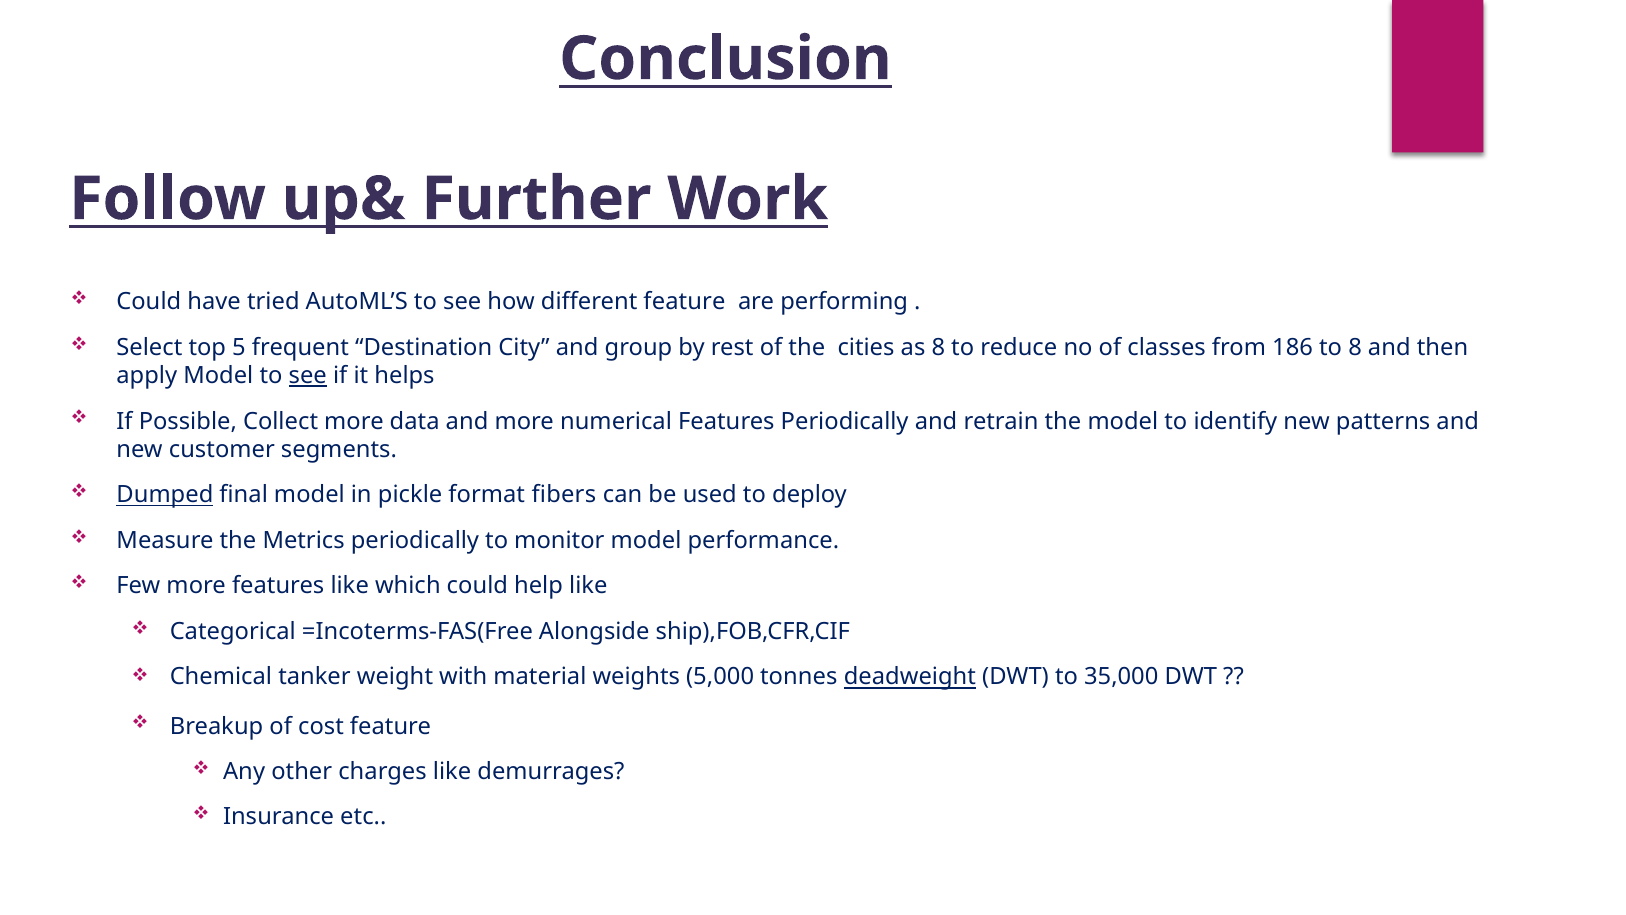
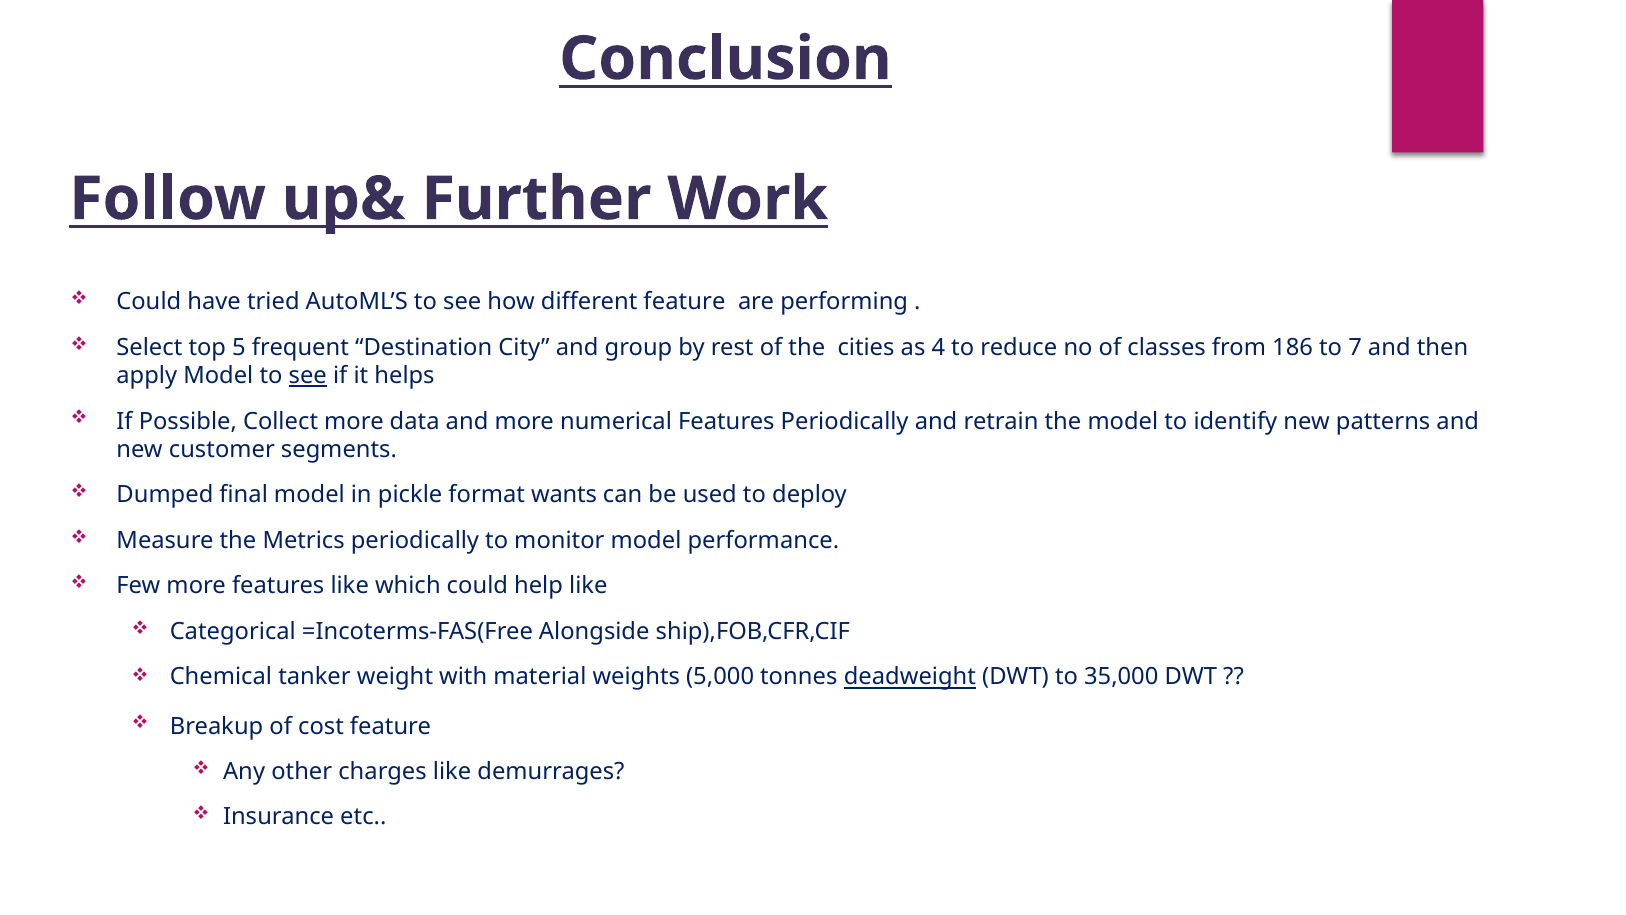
as 8: 8 -> 4
to 8: 8 -> 7
Dumped underline: present -> none
fibers: fibers -> wants
